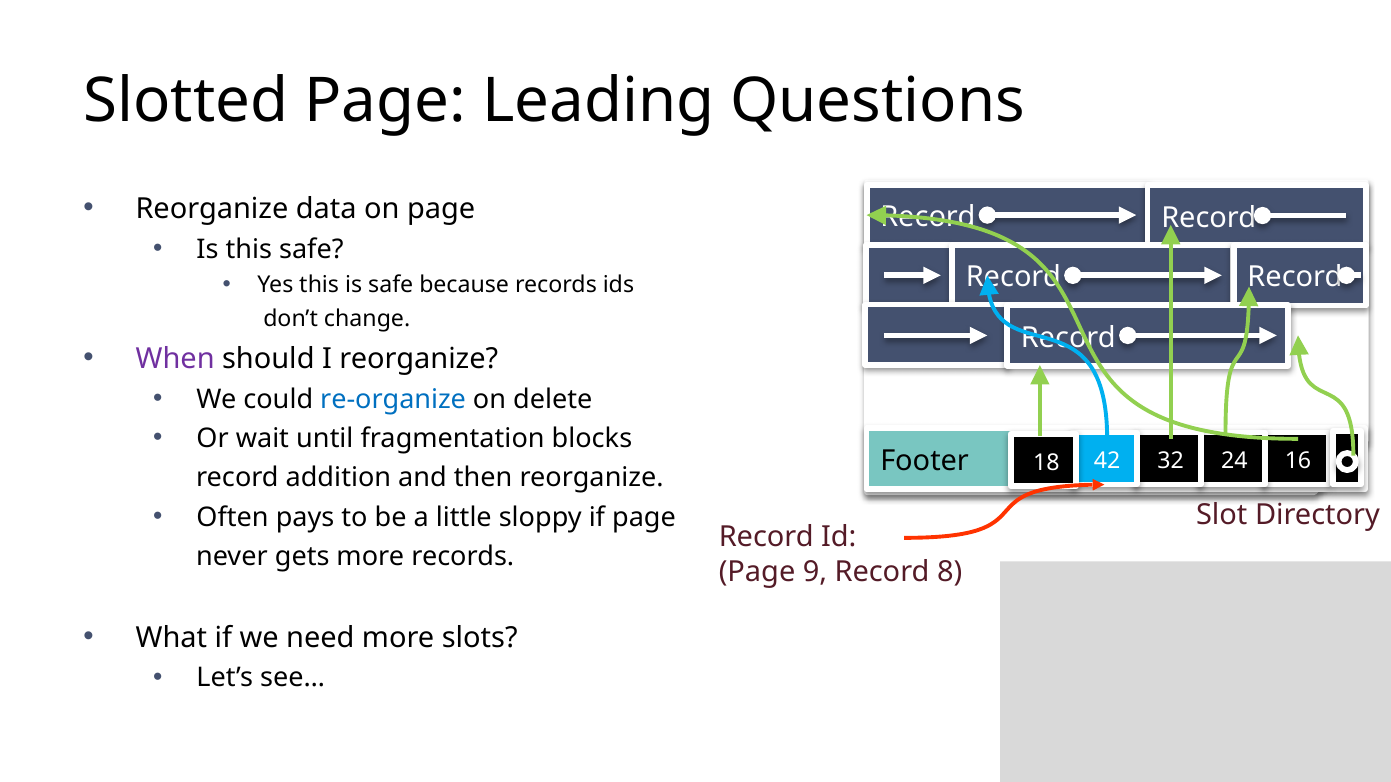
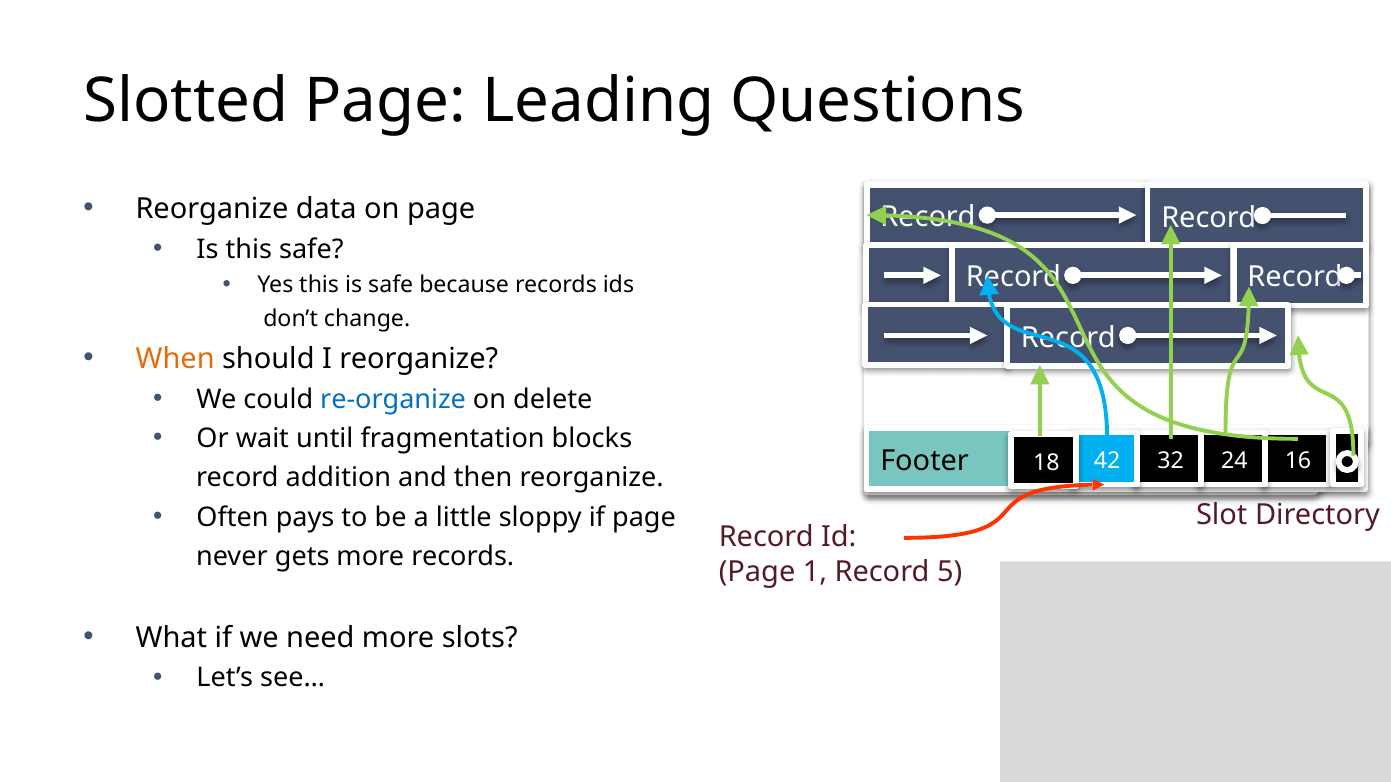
When colour: purple -> orange
9: 9 -> 1
8: 8 -> 5
